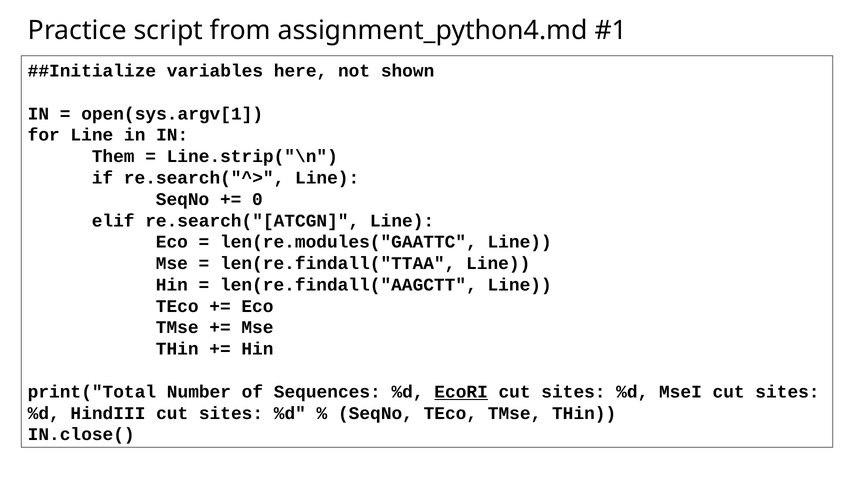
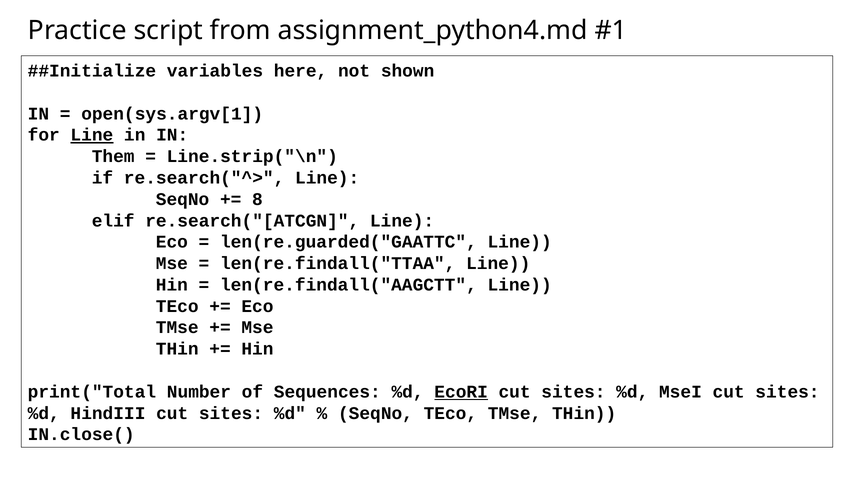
Line at (92, 135) underline: none -> present
0: 0 -> 8
len(re.modules("GAATTC: len(re.modules("GAATTC -> len(re.guarded("GAATTC
